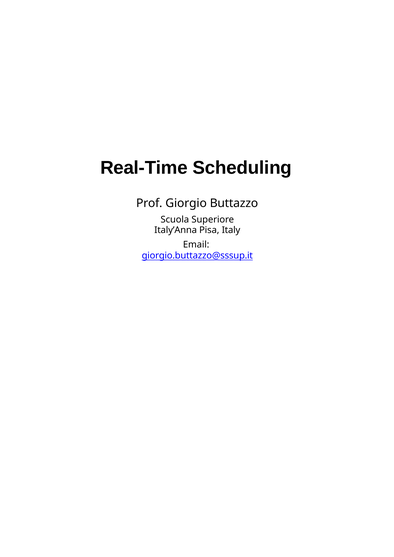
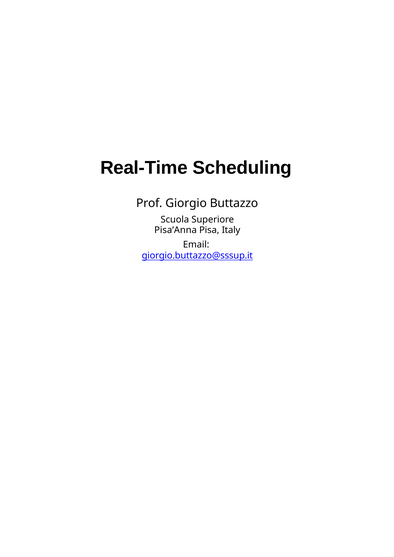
Italy’Anna: Italy’Anna -> Pisa’Anna
